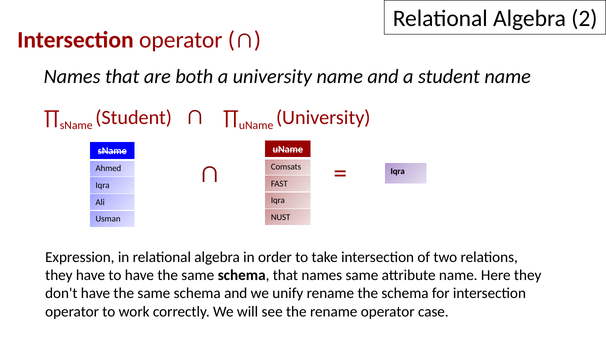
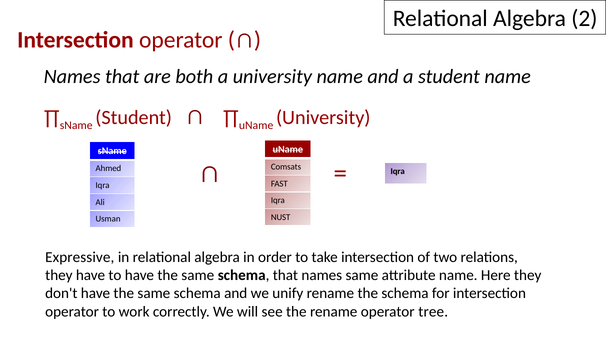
Expression: Expression -> Expressive
case: case -> tree
